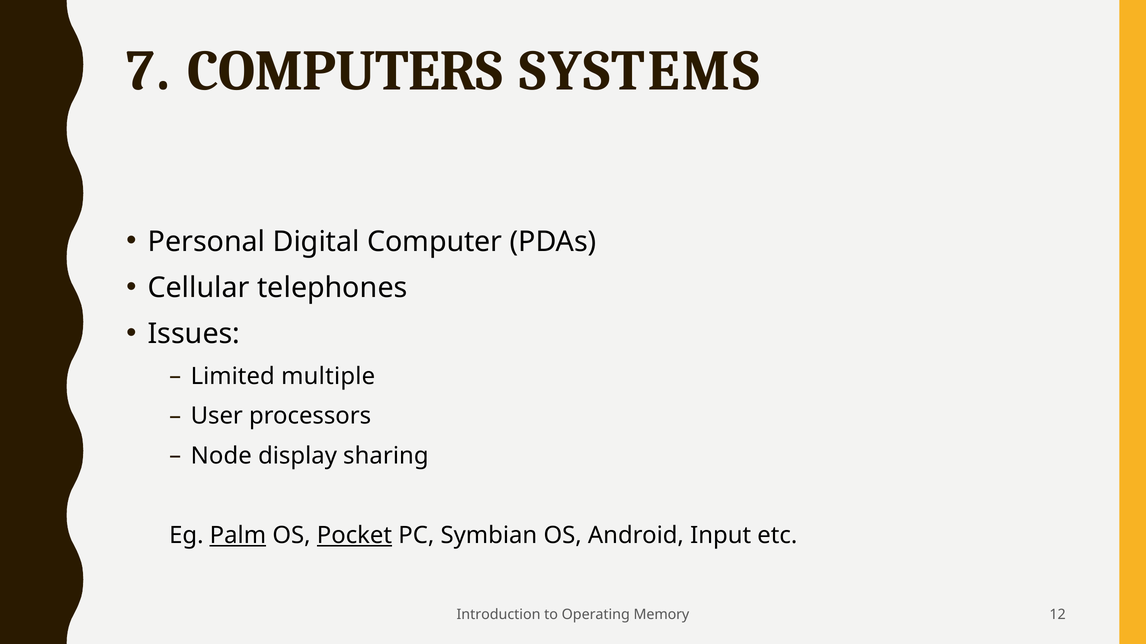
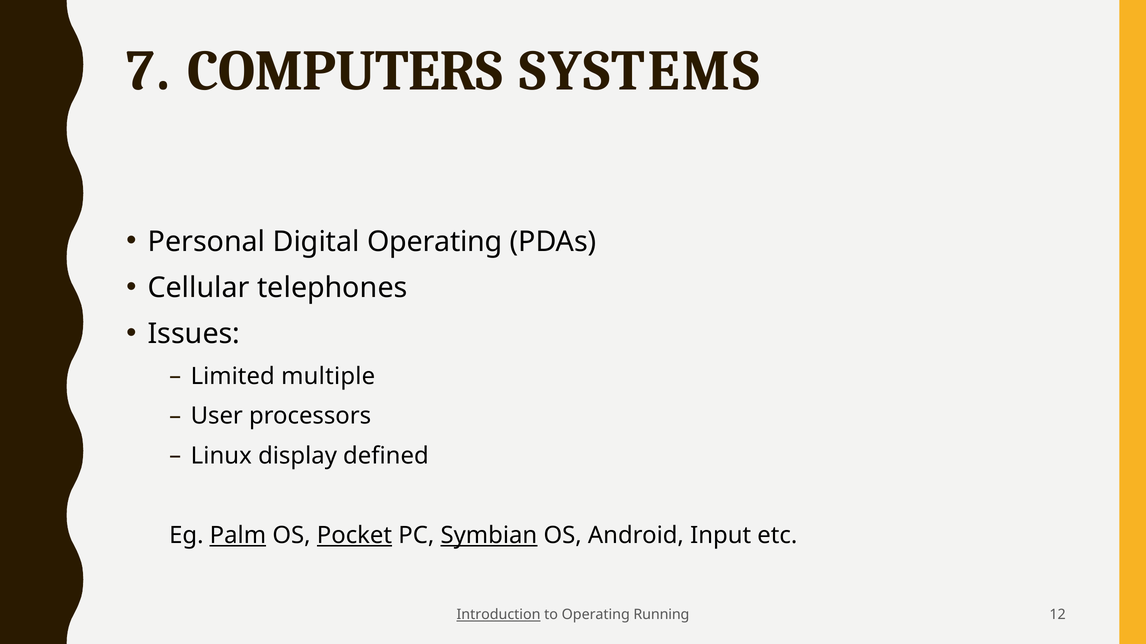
Digital Computer: Computer -> Operating
Node: Node -> Linux
sharing: sharing -> defined
Symbian underline: none -> present
Introduction underline: none -> present
Memory: Memory -> Running
